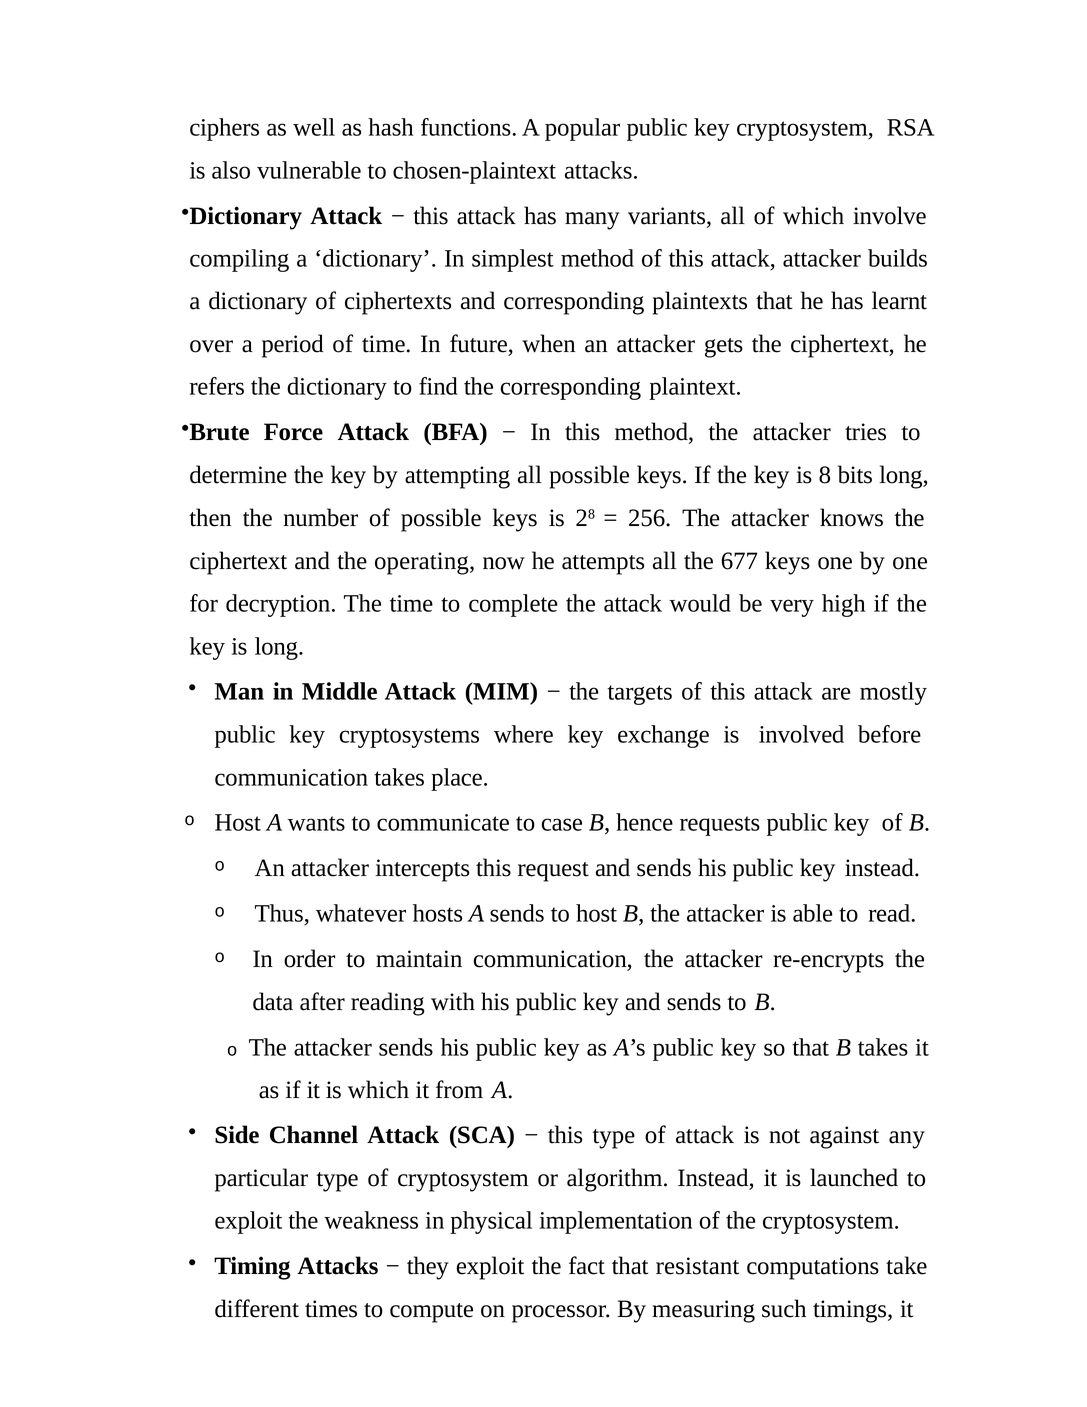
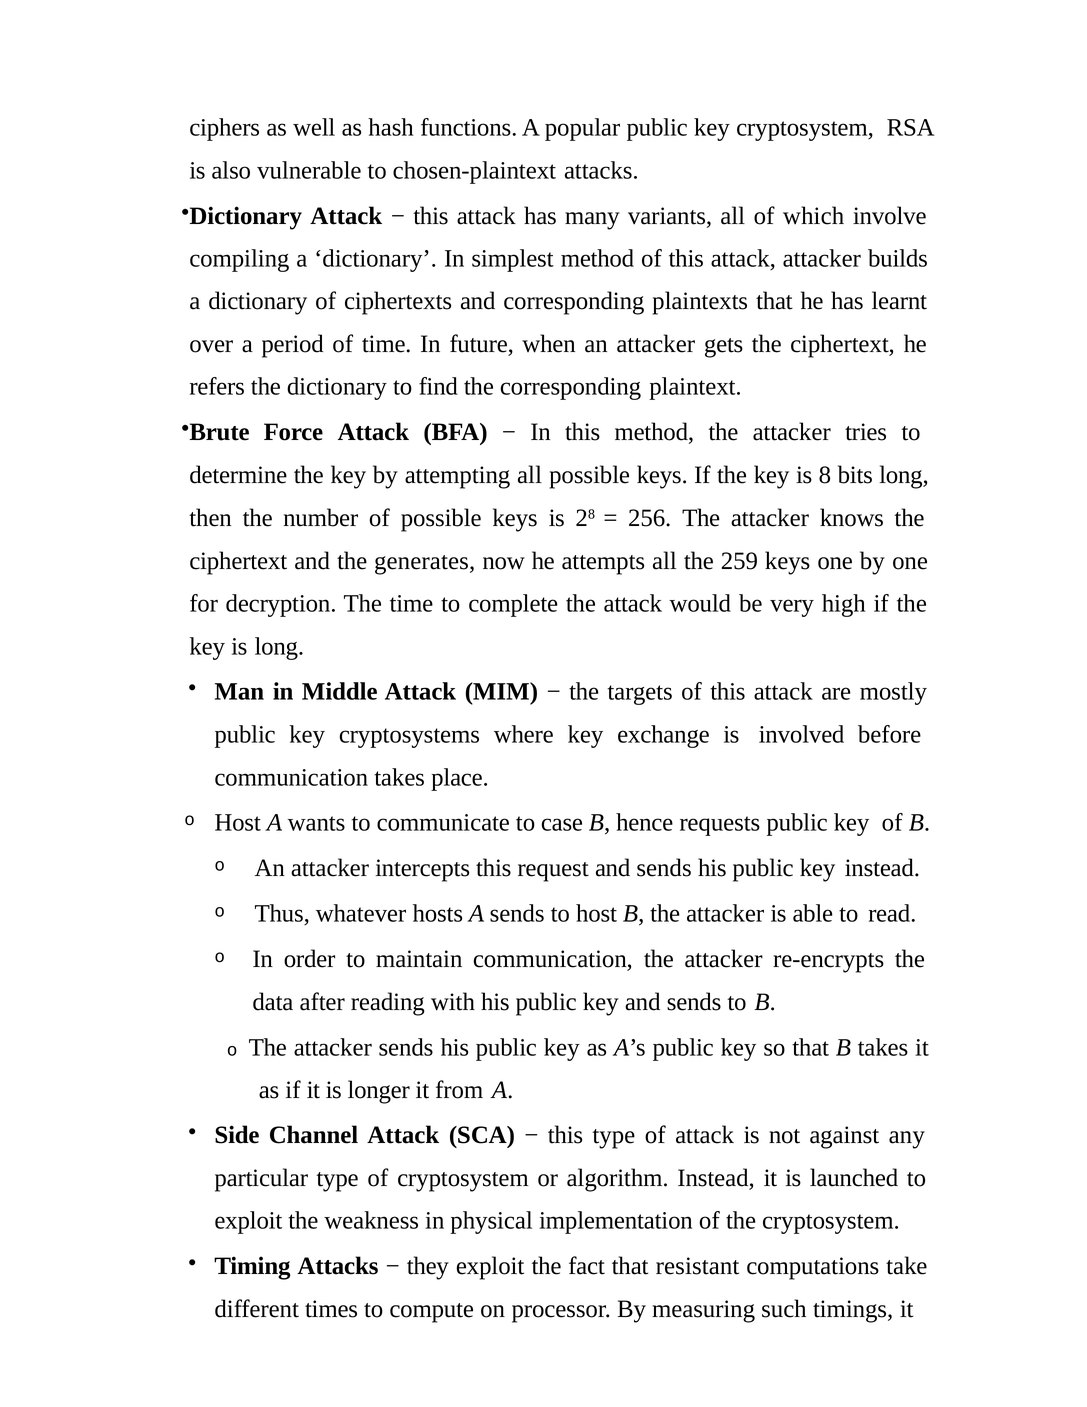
operating: operating -> generates
677: 677 -> 259
is which: which -> longer
